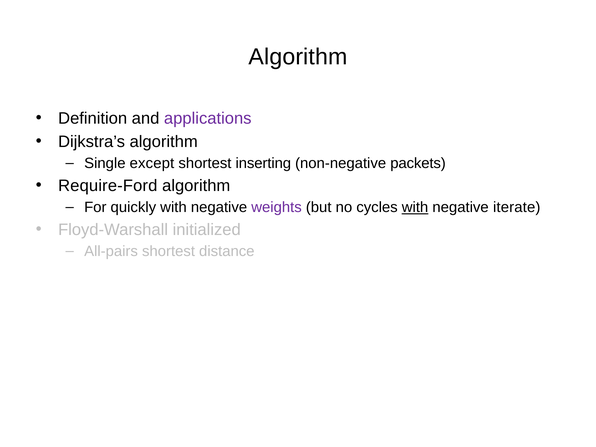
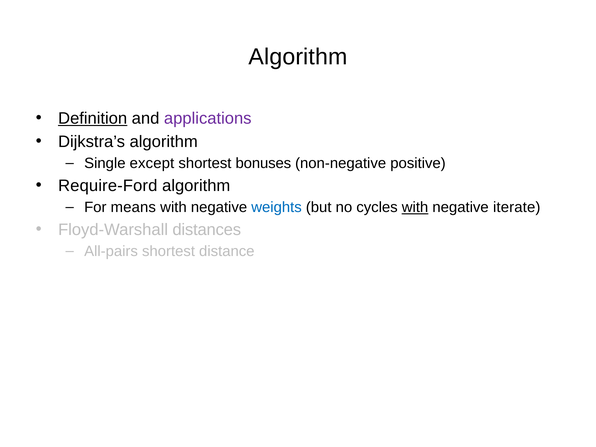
Definition underline: none -> present
inserting: inserting -> bonuses
packets: packets -> positive
quickly: quickly -> means
weights colour: purple -> blue
initialized: initialized -> distances
